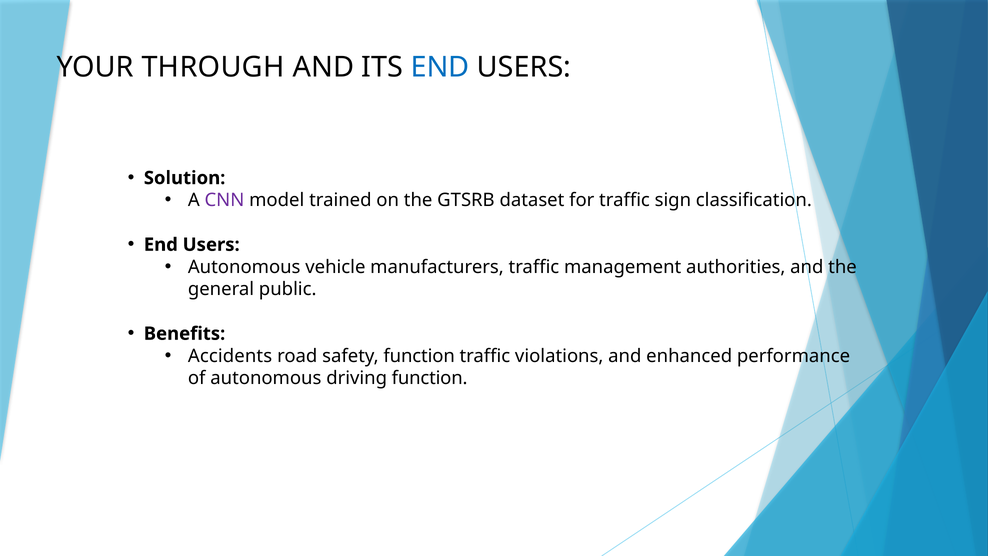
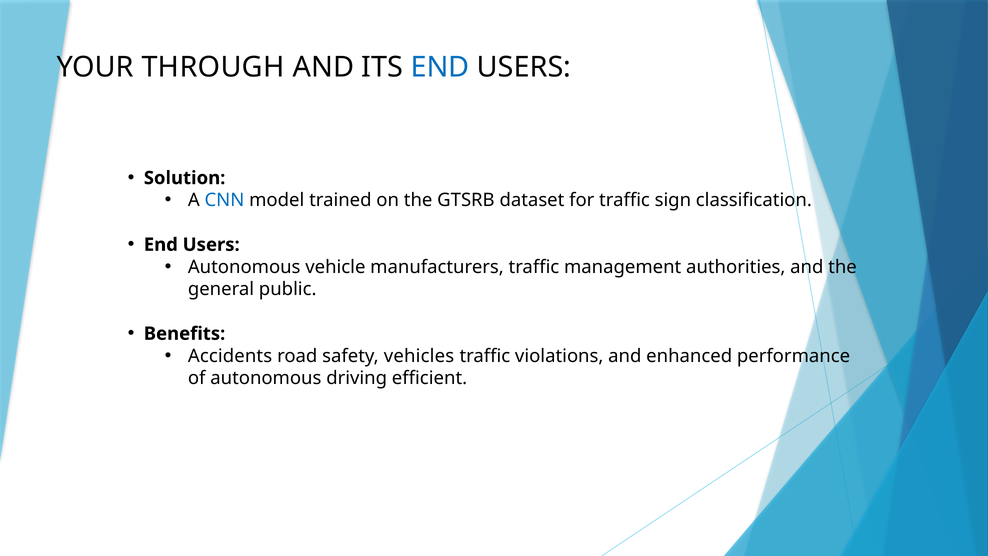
CNN colour: purple -> blue
safety function: function -> vehicles
driving function: function -> efficient
